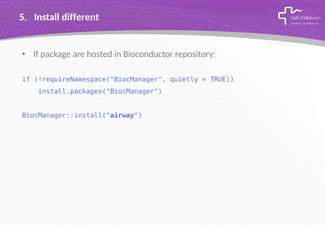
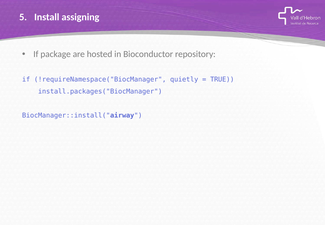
different: different -> assigning
